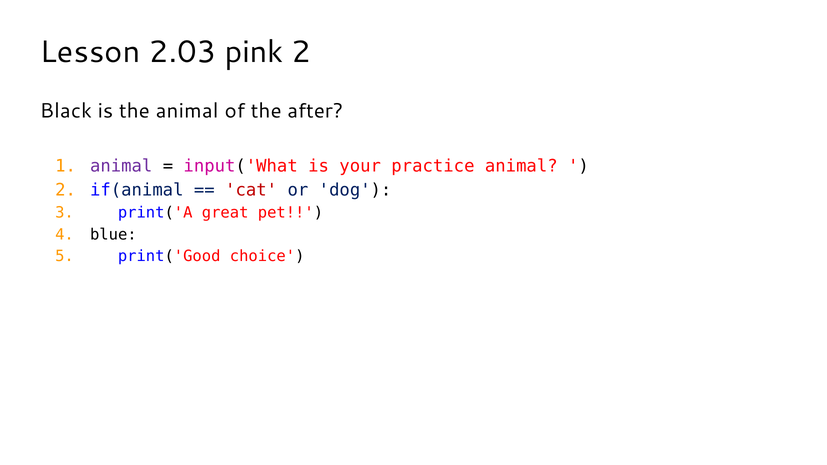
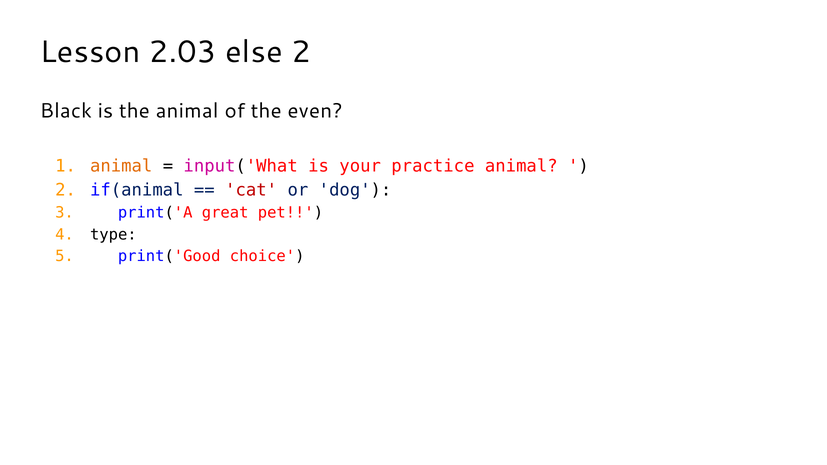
pink: pink -> else
after: after -> even
animal at (121, 166) colour: purple -> orange
blue: blue -> type
